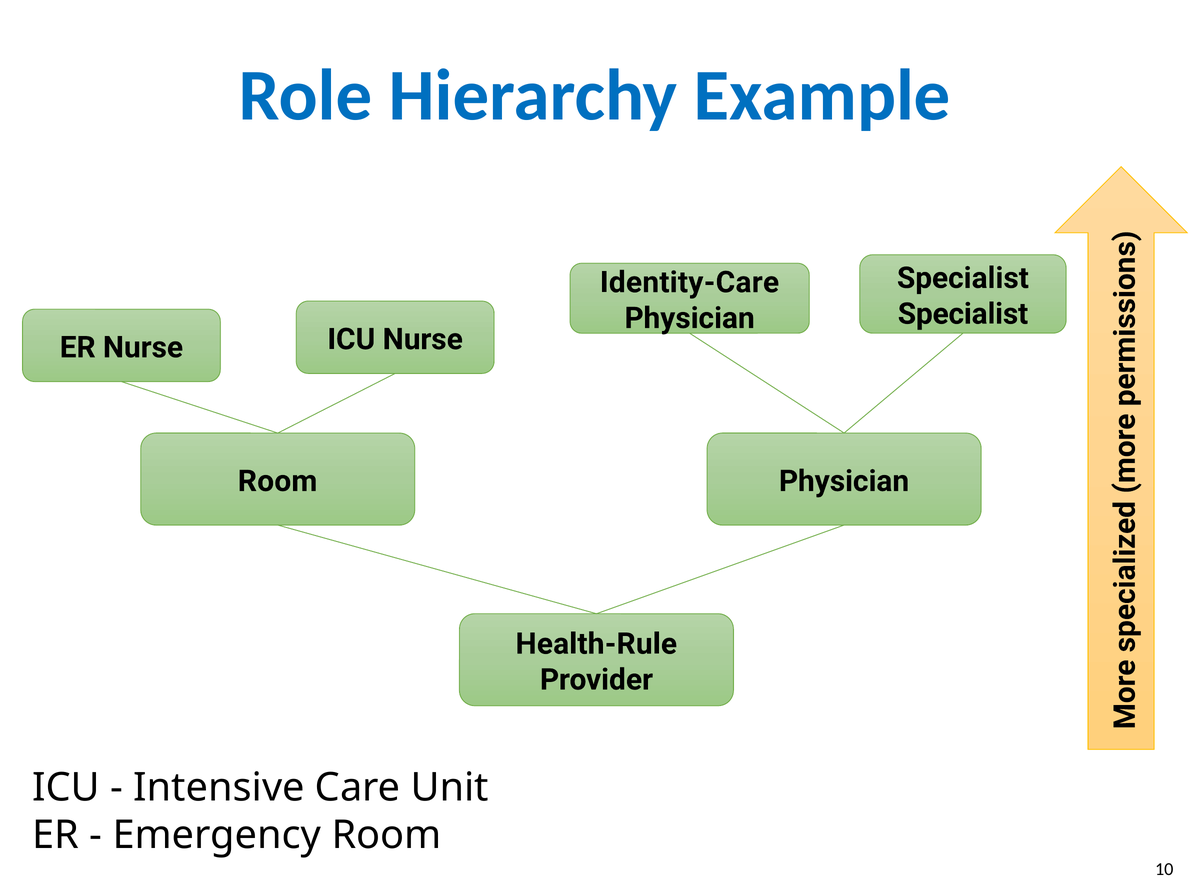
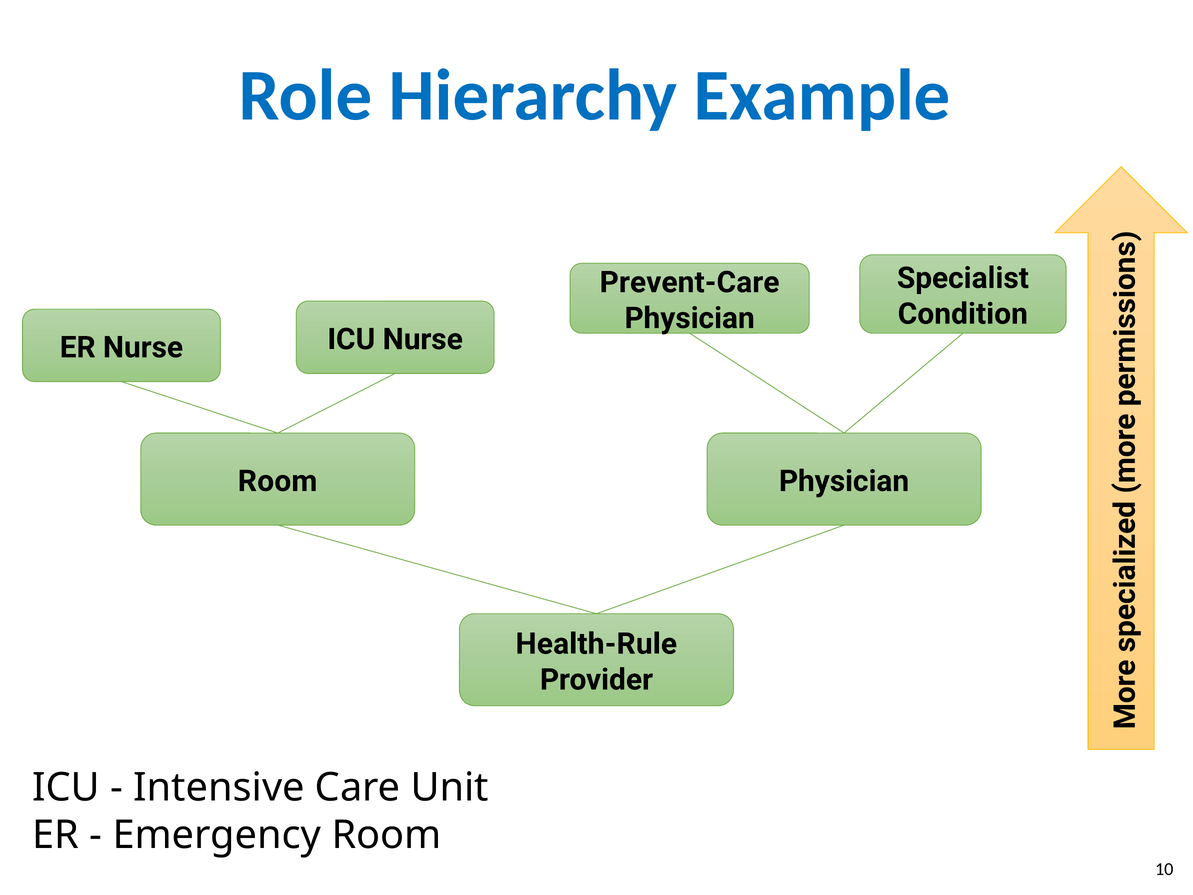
Identity-Care: Identity-Care -> Prevent-Care
Specialist at (963, 314): Specialist -> Condition
